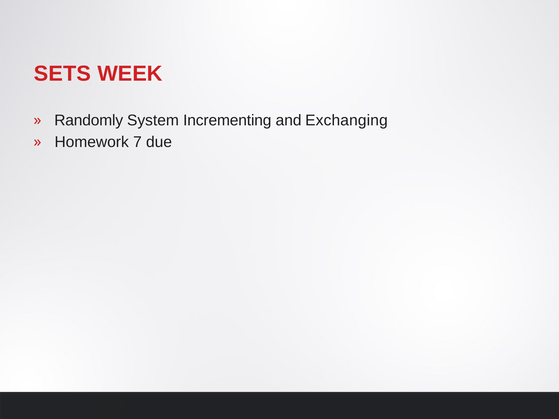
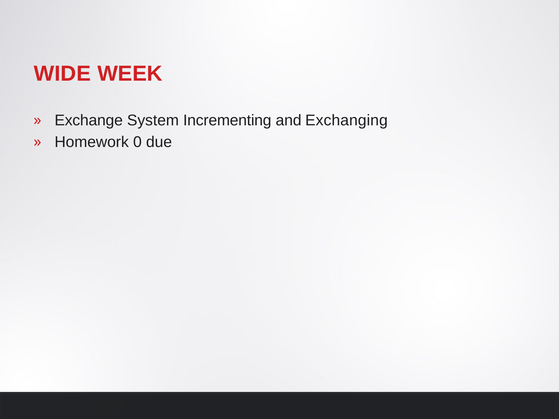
SETS: SETS -> WIDE
Randomly: Randomly -> Exchange
7: 7 -> 0
